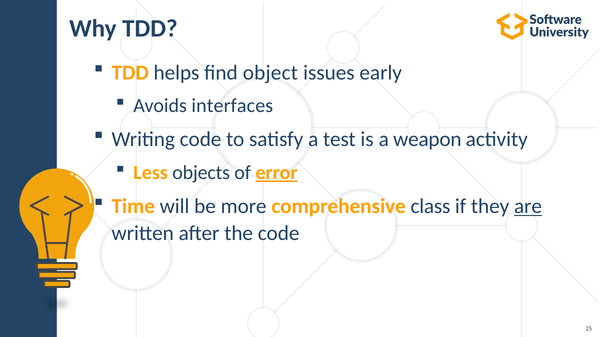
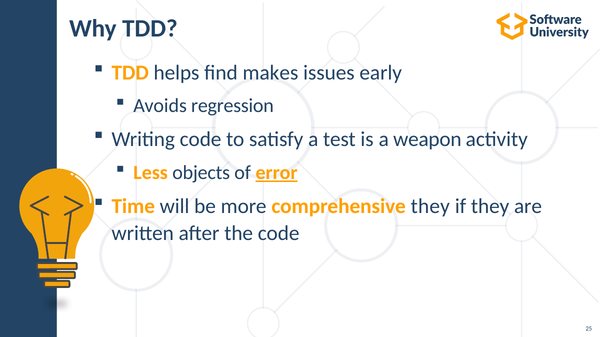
object: object -> makes
interfaces: interfaces -> regression
comprehensive class: class -> they
are underline: present -> none
